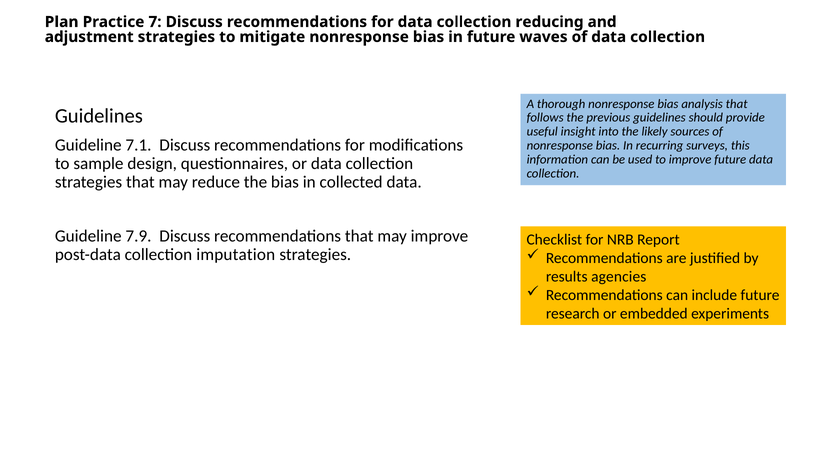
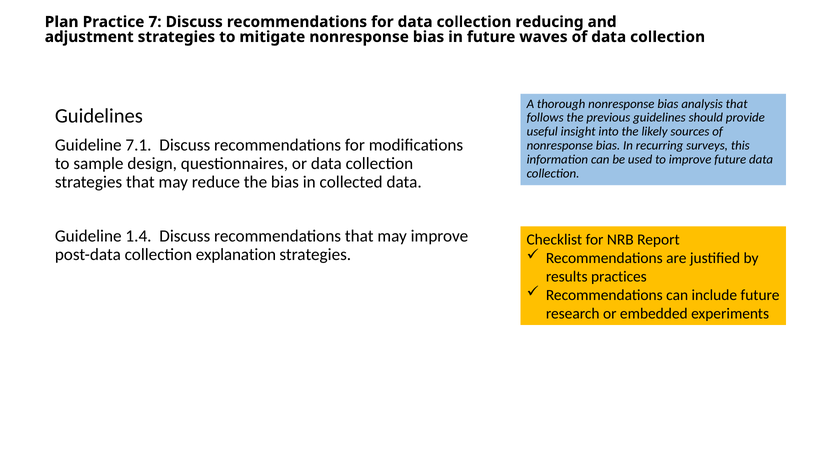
7.9: 7.9 -> 1.4
imputation: imputation -> explanation
agencies: agencies -> practices
